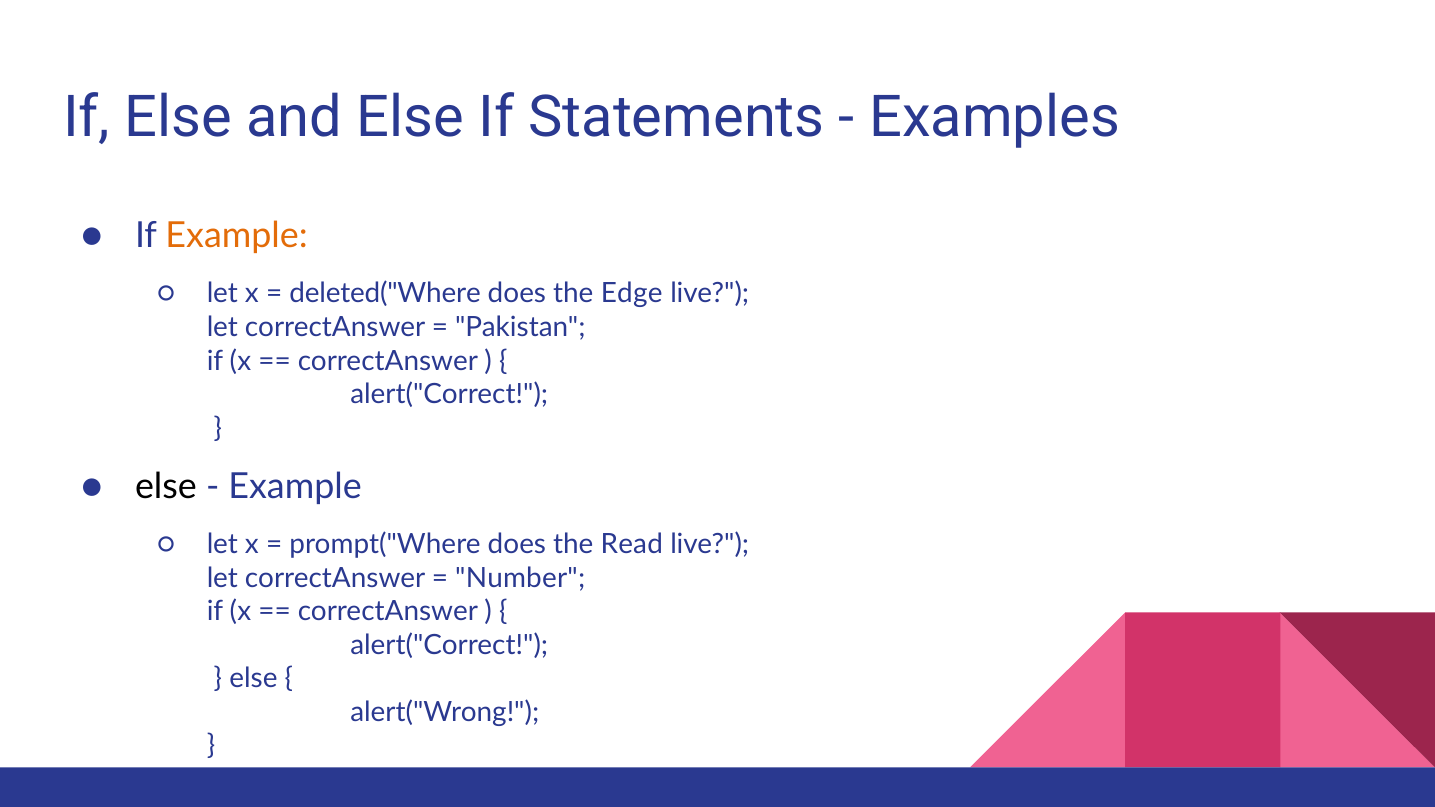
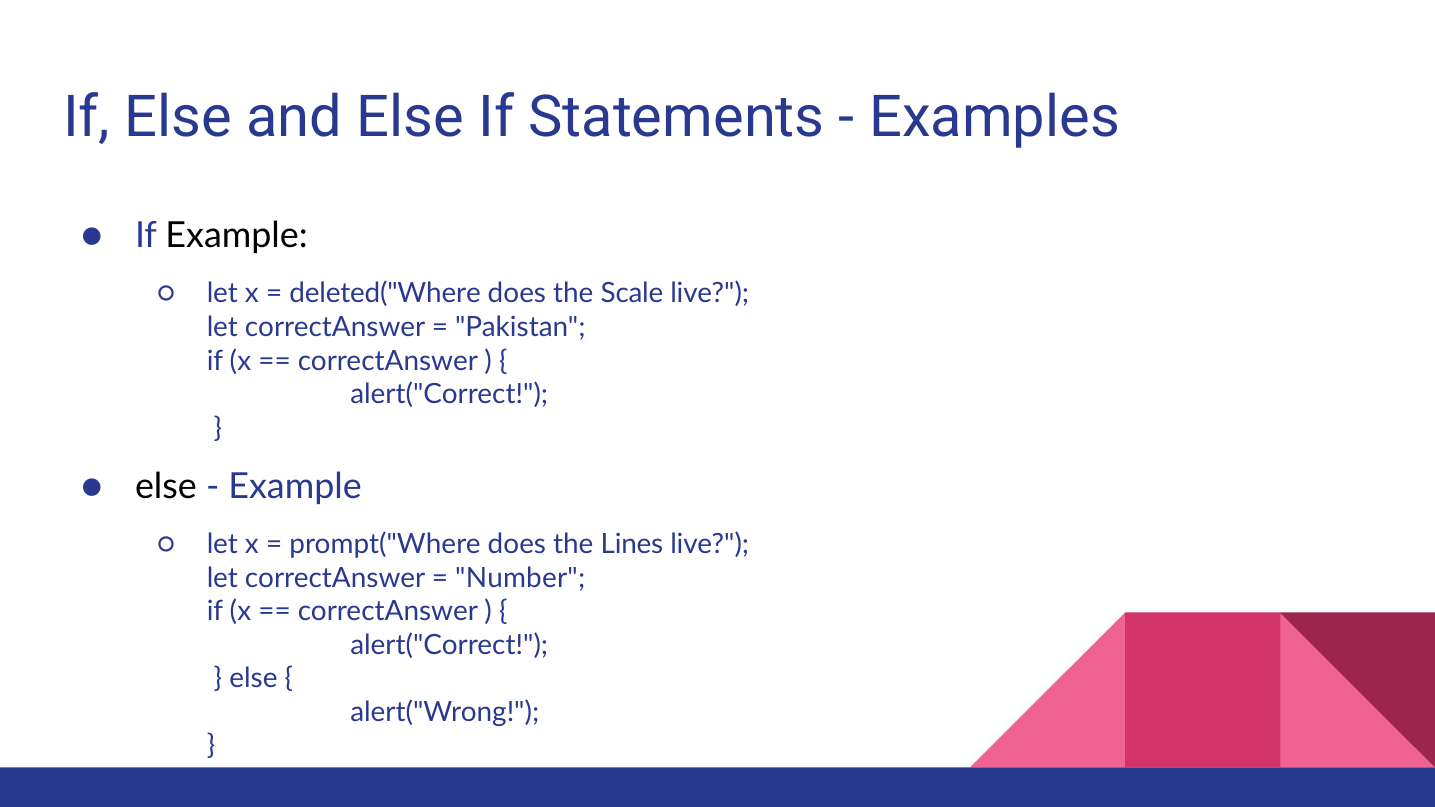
Example at (237, 236) colour: orange -> black
Edge: Edge -> Scale
Read: Read -> Lines
